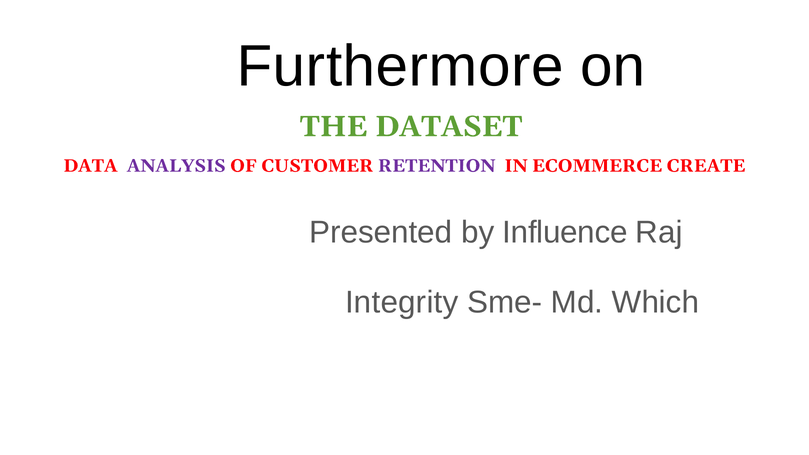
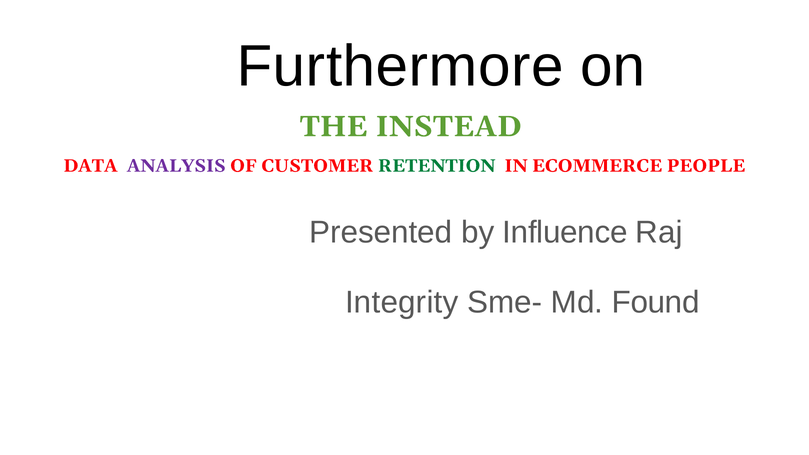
DATASET: DATASET -> INSTEAD
RETENTION colour: purple -> green
CREATE: CREATE -> PEOPLE
Which: Which -> Found
